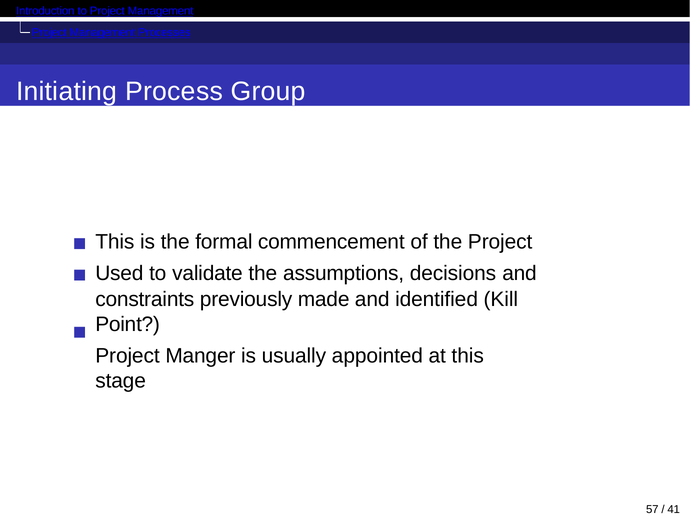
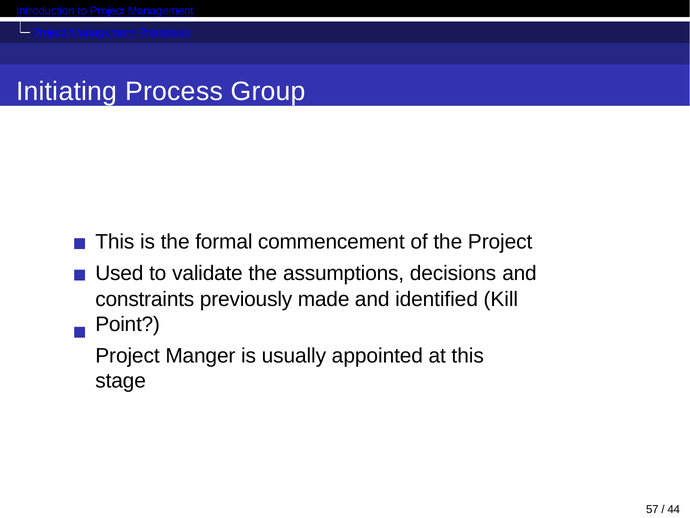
41: 41 -> 44
